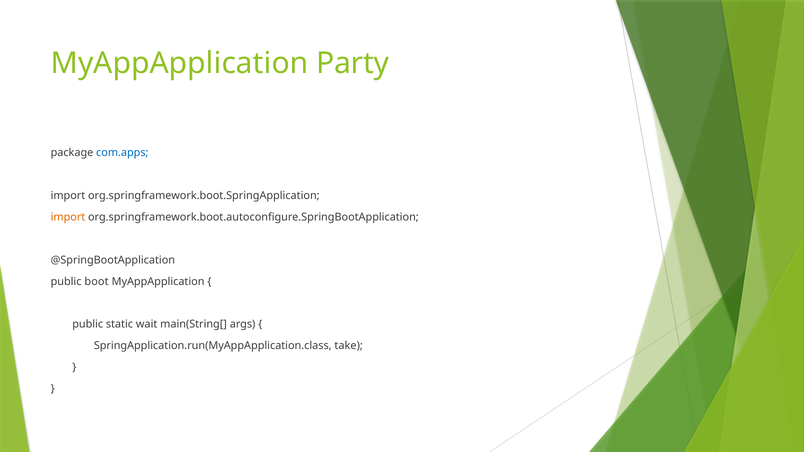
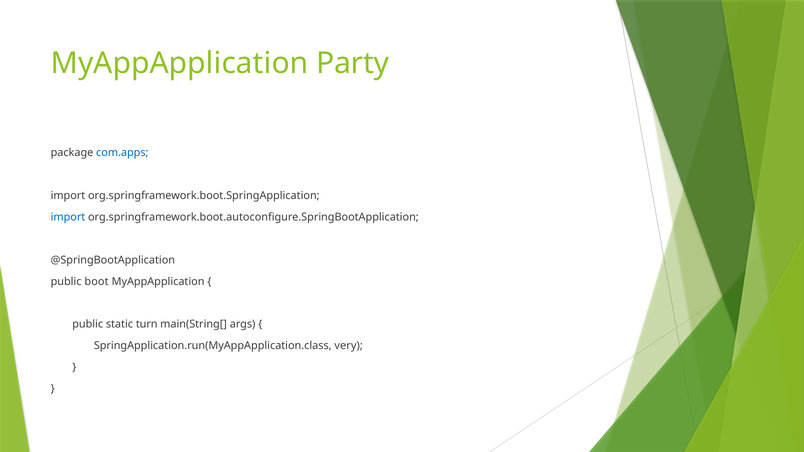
import at (68, 217) colour: orange -> blue
wait: wait -> turn
take: take -> very
